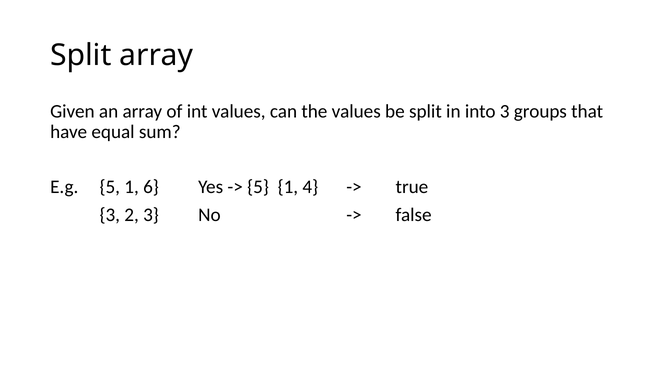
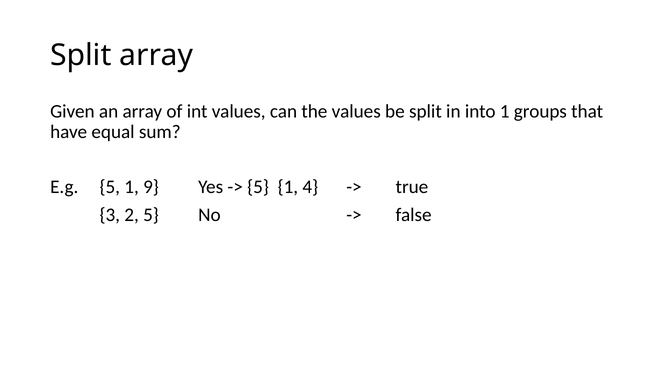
into 3: 3 -> 1
6: 6 -> 9
2 3: 3 -> 5
